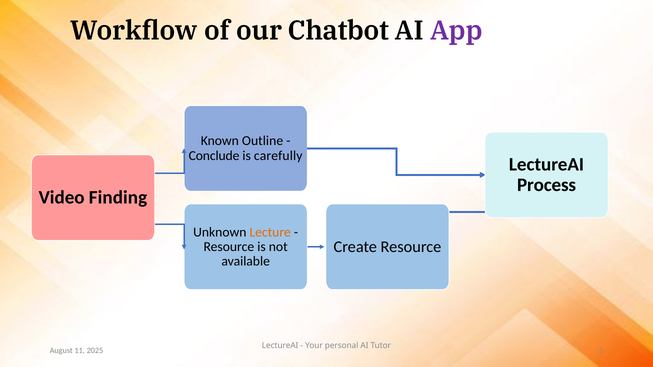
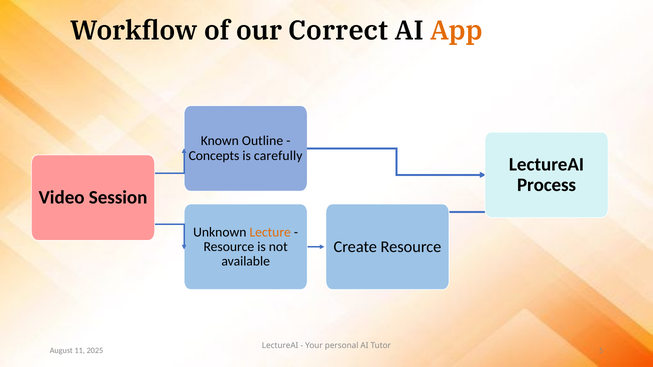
Chatbot: Chatbot -> Correct
App colour: purple -> orange
Conclude: Conclude -> Concepts
Finding: Finding -> Session
